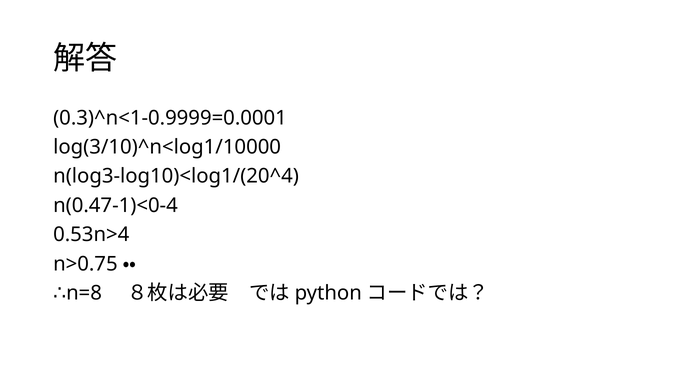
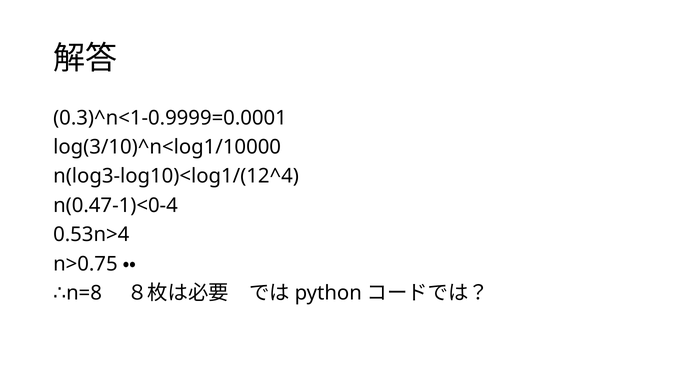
n(log3-log10)<log1/(20^4: n(log3-log10)<log1/(20^4 -> n(log3-log10)<log1/(12^4
